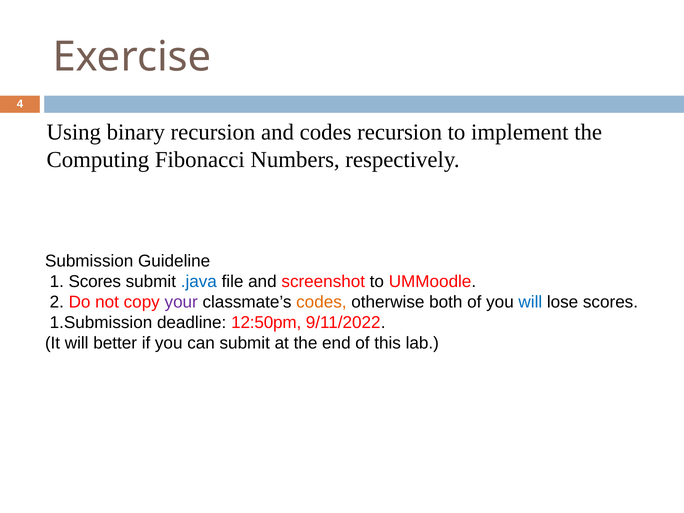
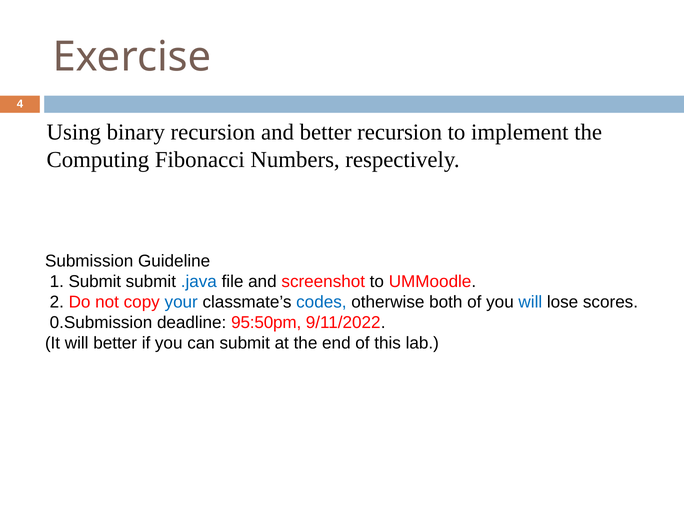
and codes: codes -> better
1 Scores: Scores -> Submit
your colour: purple -> blue
codes at (321, 302) colour: orange -> blue
1.Submission: 1.Submission -> 0.Submission
12:50pm: 12:50pm -> 95:50pm
